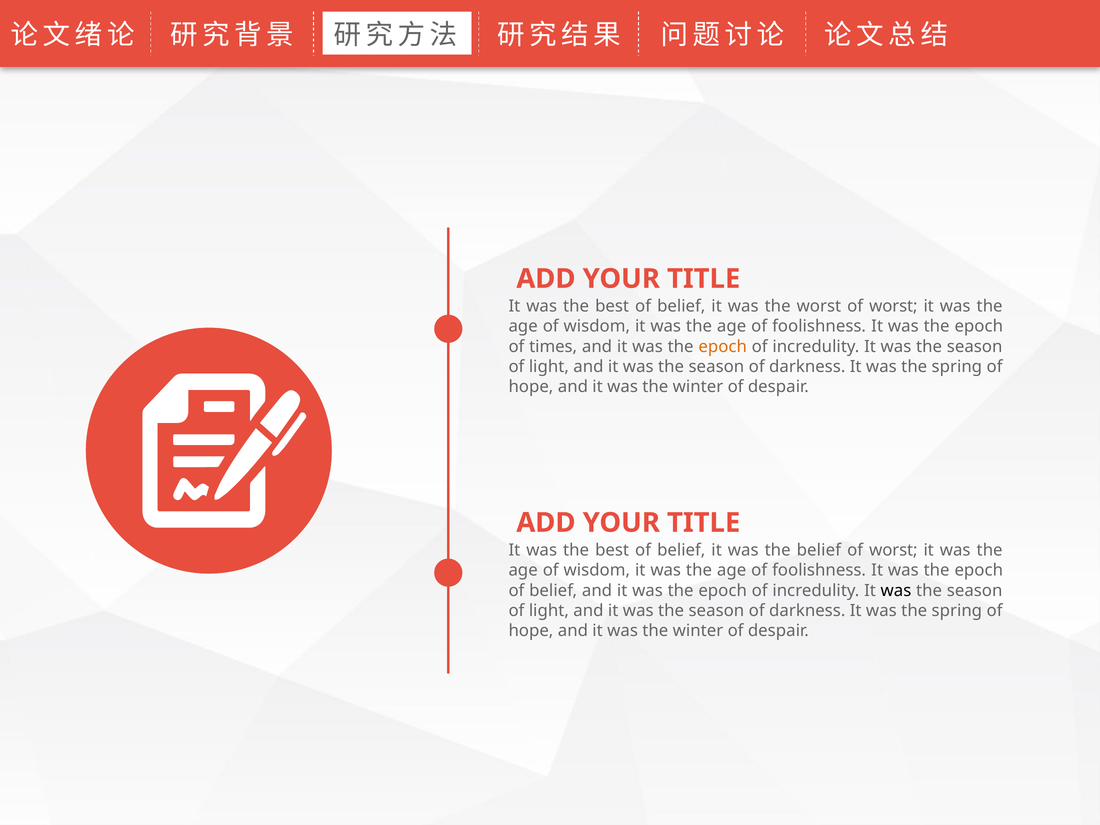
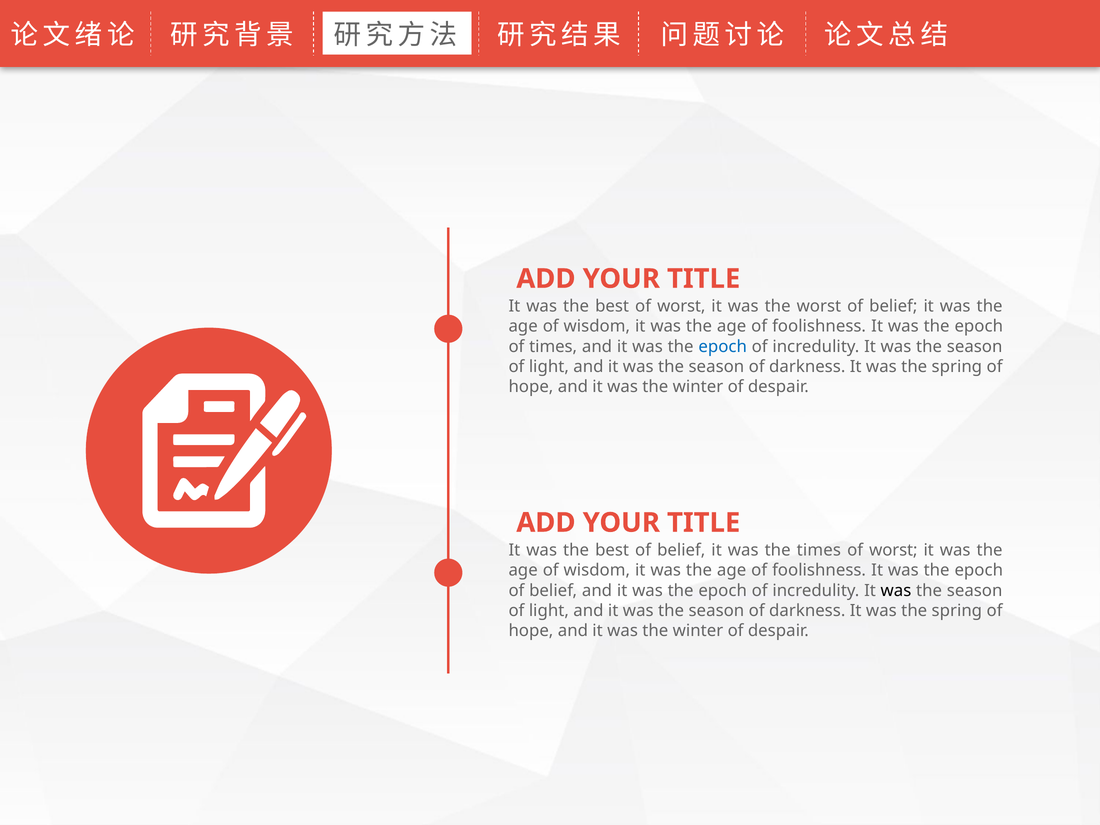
belief at (681, 306): belief -> worst
worst of worst: worst -> belief
epoch at (723, 347) colour: orange -> blue
the belief: belief -> times
